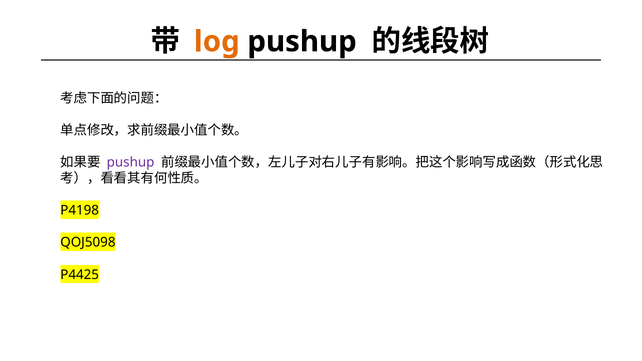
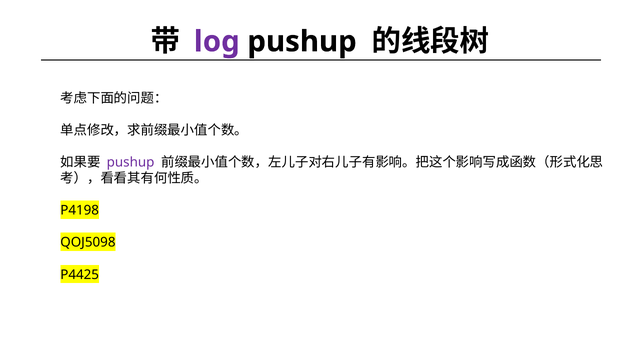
log colour: orange -> purple
